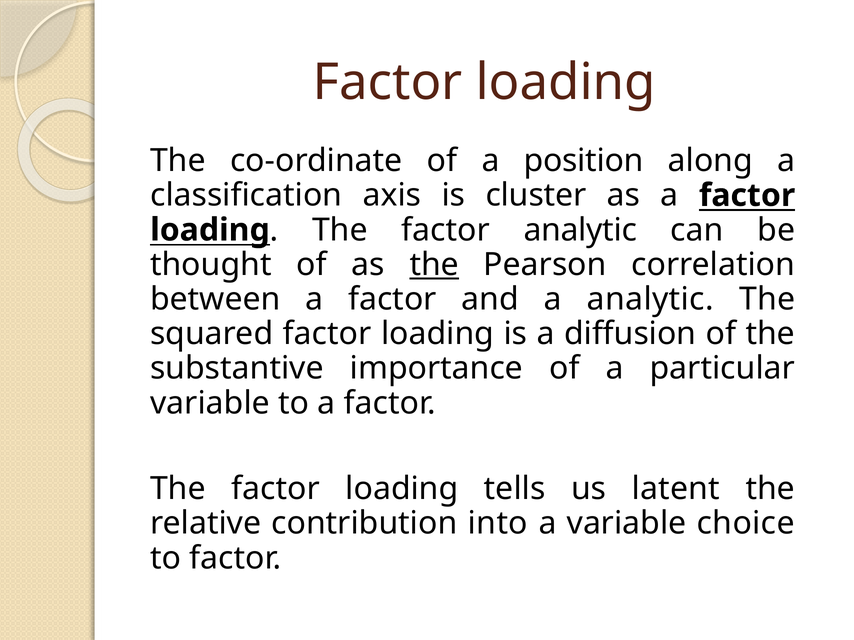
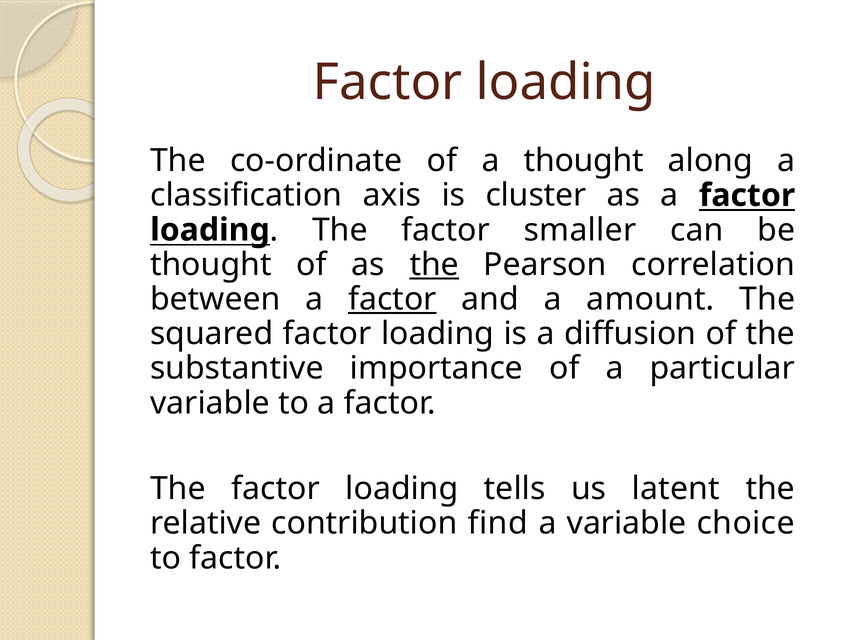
a position: position -> thought
factor analytic: analytic -> smaller
factor at (392, 299) underline: none -> present
a analytic: analytic -> amount
into: into -> find
